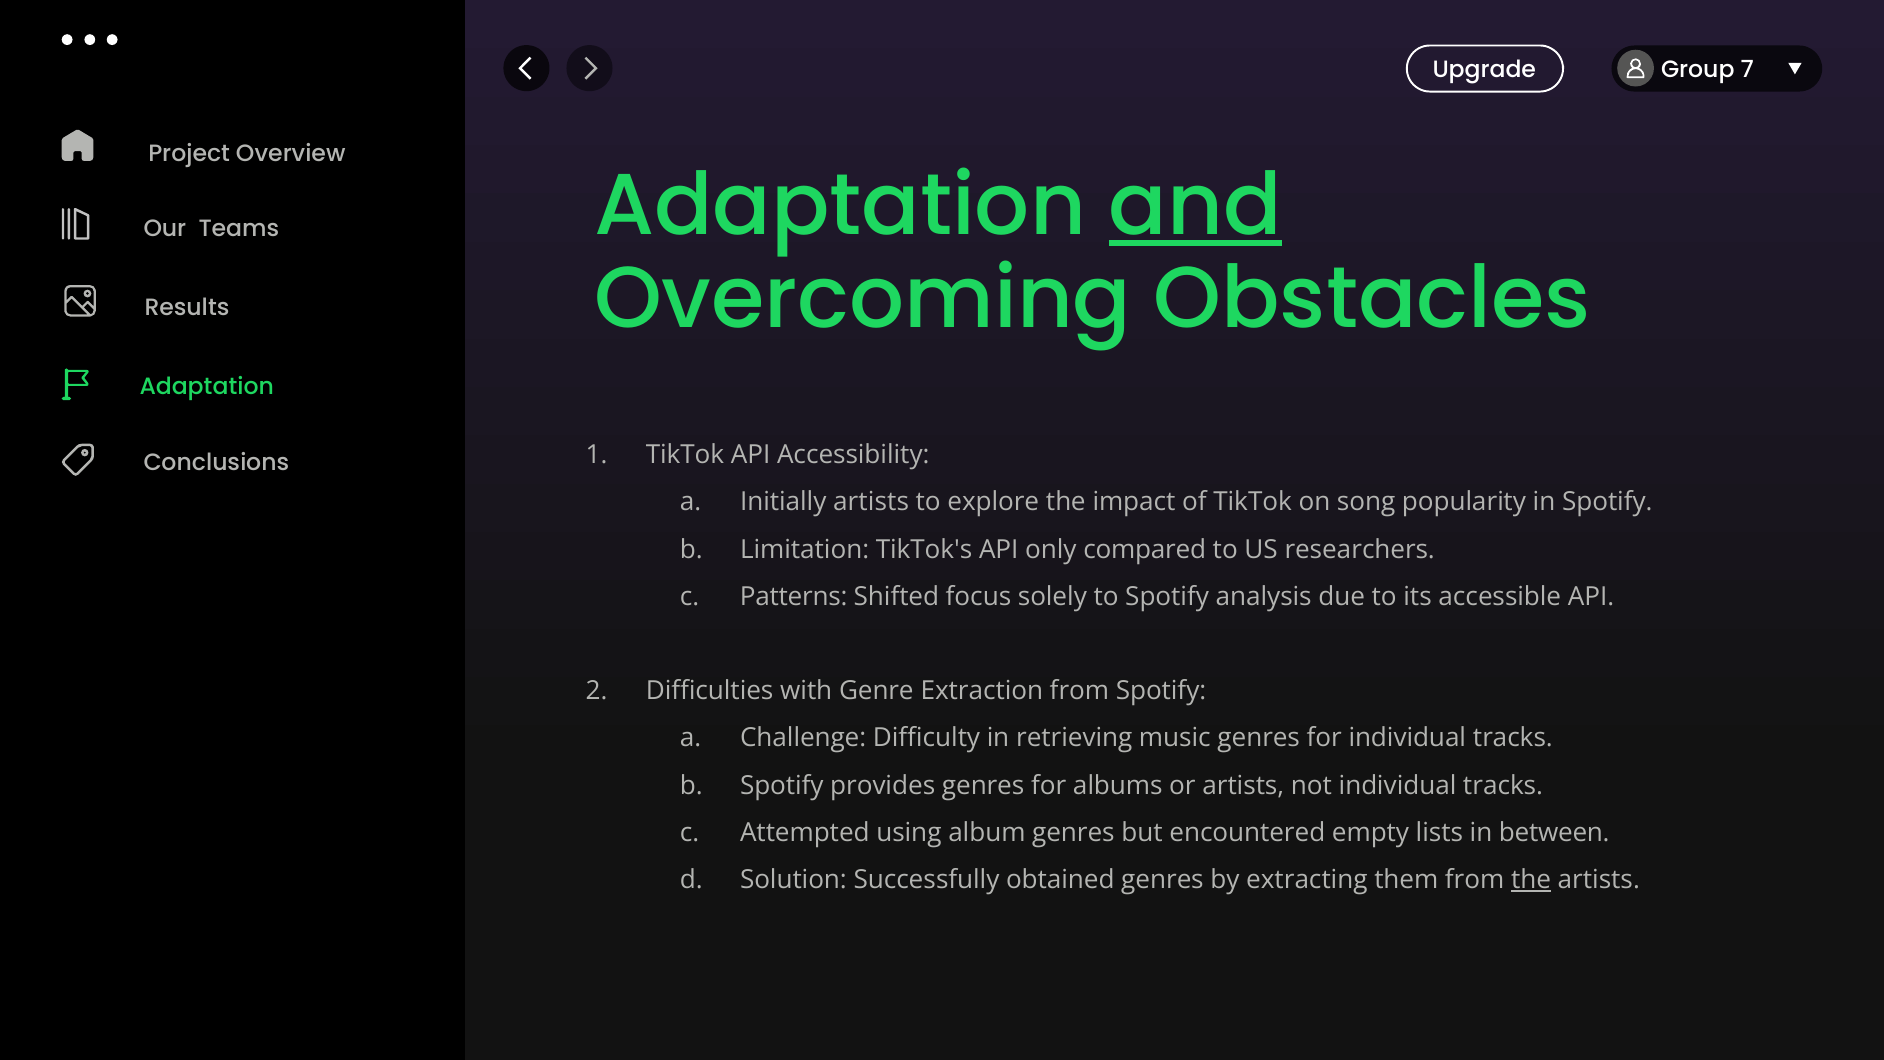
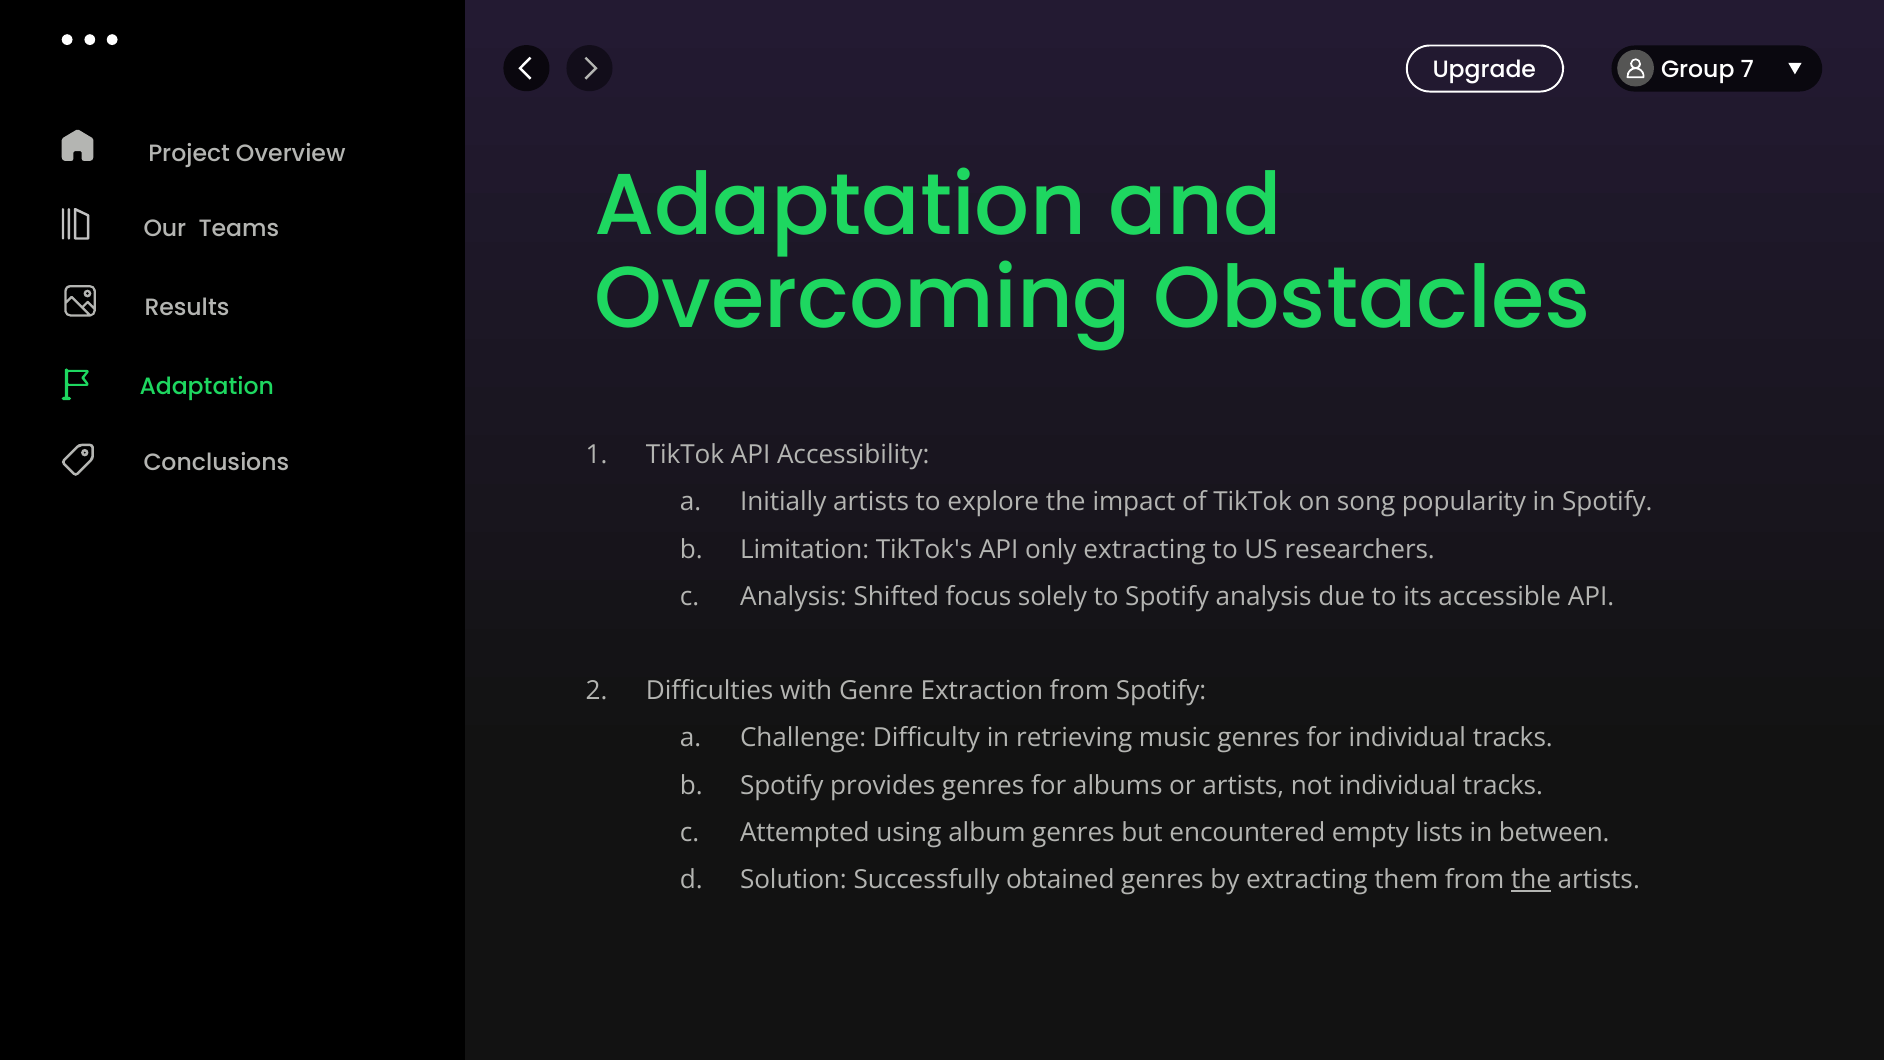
and underline: present -> none
only compared: compared -> extracting
Patterns at (794, 597): Patterns -> Analysis
